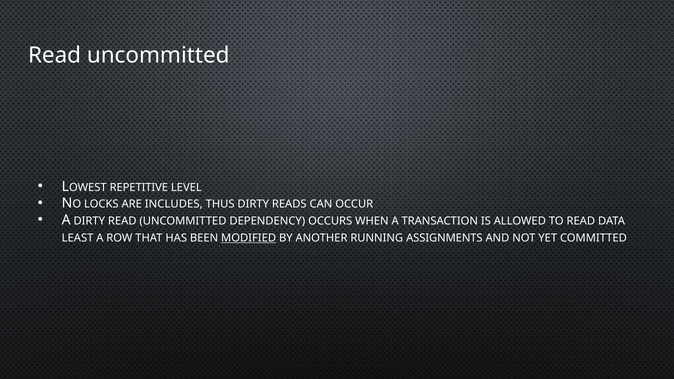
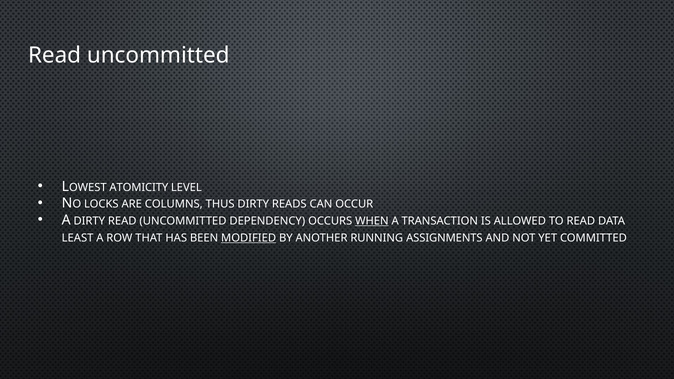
REPETITIVE: REPETITIVE -> ATOMICITY
INCLUDES: INCLUDES -> COLUMNS
WHEN underline: none -> present
